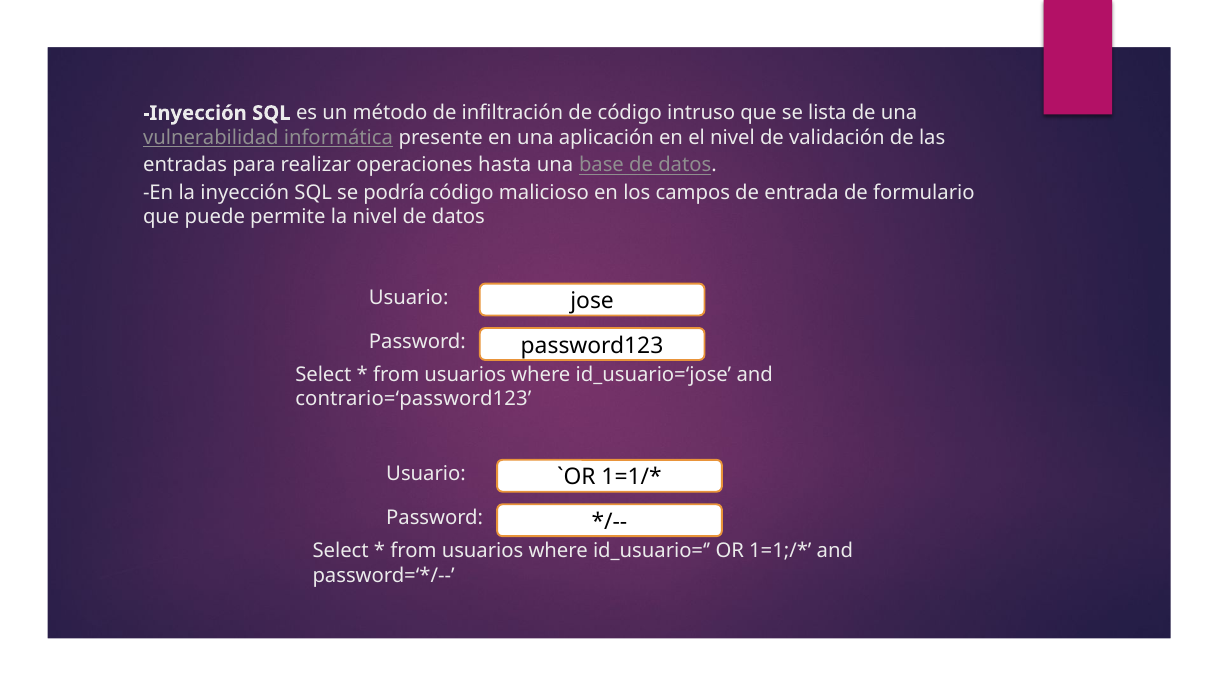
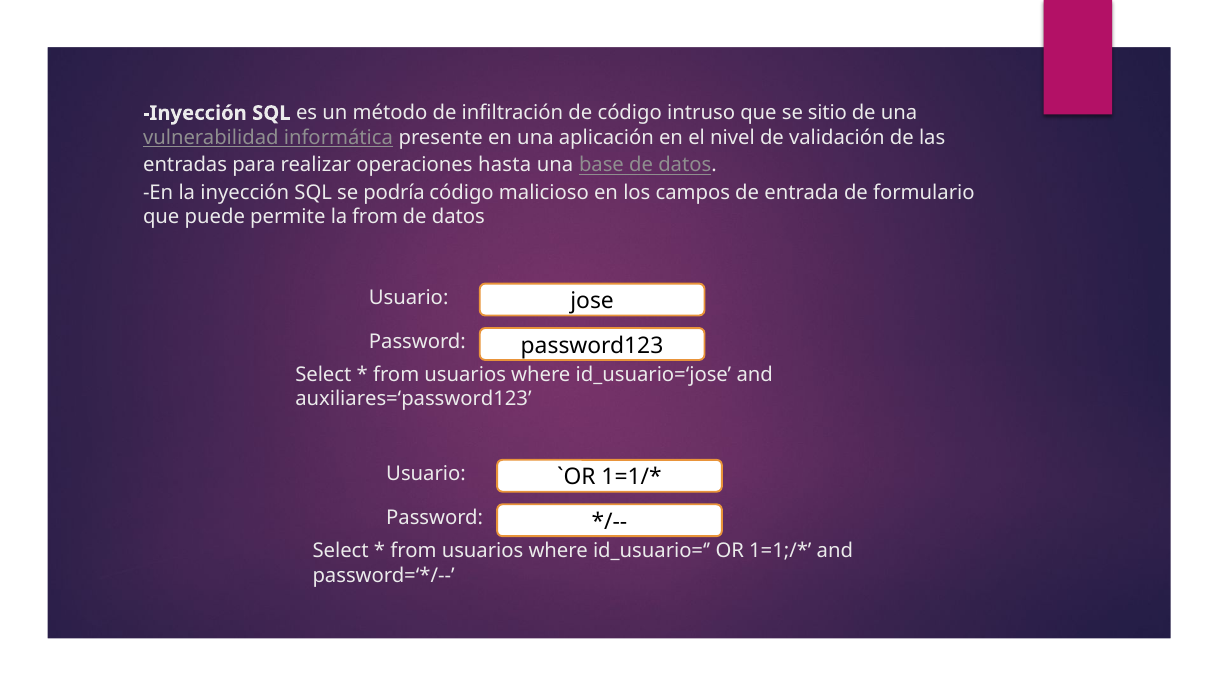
lista: lista -> sitio
la nivel: nivel -> from
contrario=‘password123: contrario=‘password123 -> auxiliares=‘password123
